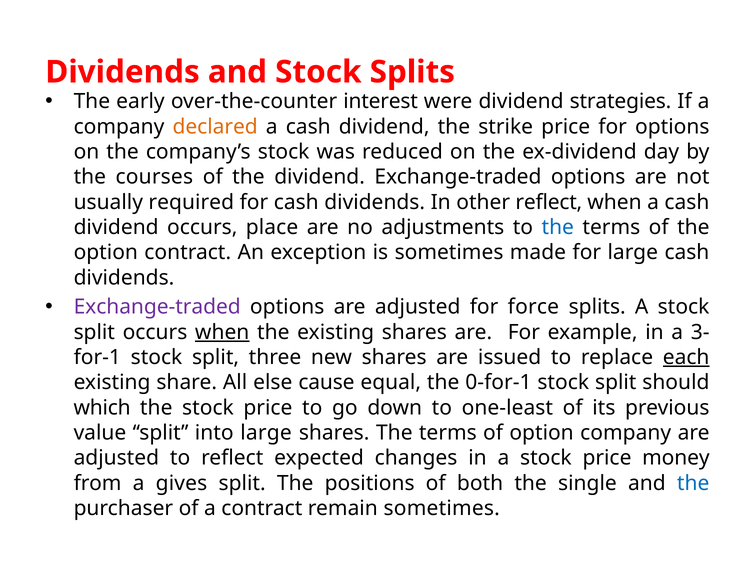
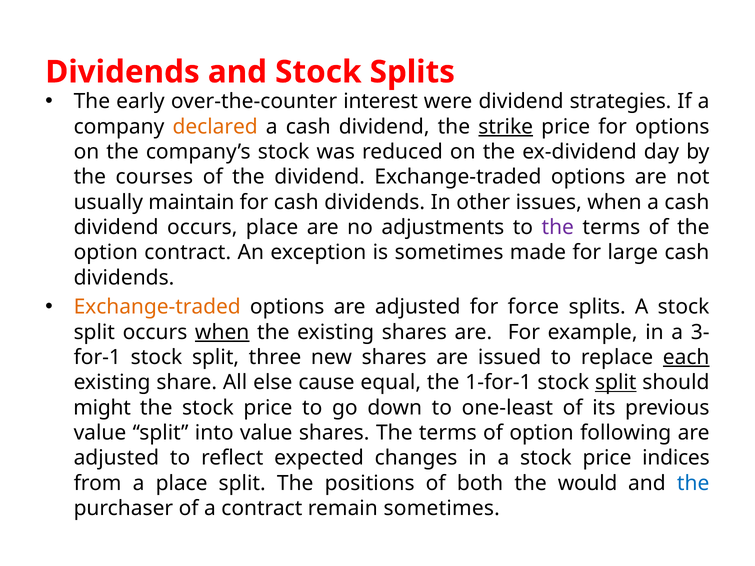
strike underline: none -> present
required: required -> maintain
other reflect: reflect -> issues
the at (558, 227) colour: blue -> purple
Exchange-traded at (157, 307) colour: purple -> orange
0-for-1: 0-for-1 -> 1-for-1
split at (616, 383) underline: none -> present
which: which -> might
into large: large -> value
option company: company -> following
money: money -> indices
a gives: gives -> place
single: single -> would
